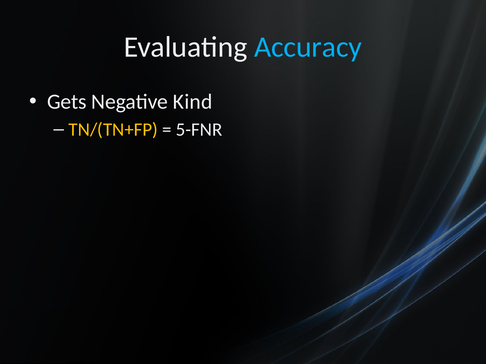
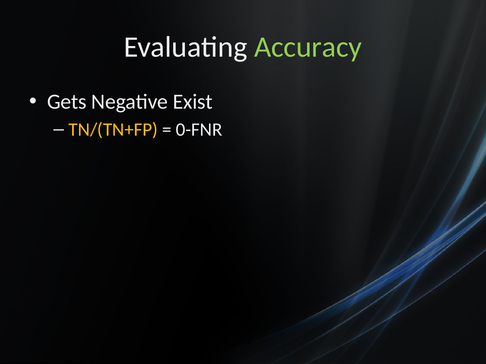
Accuracy colour: light blue -> light green
Kind: Kind -> Exist
5-FNR: 5-FNR -> 0-FNR
